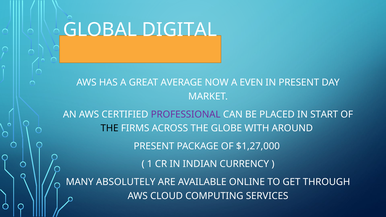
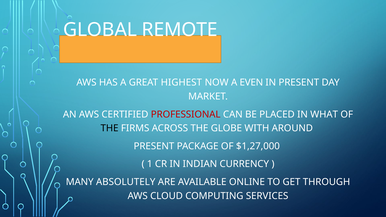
DIGITAL: DIGITAL -> REMOTE
AVERAGE: AVERAGE -> HIGHEST
PROFESSIONAL colour: purple -> red
START: START -> WHAT
